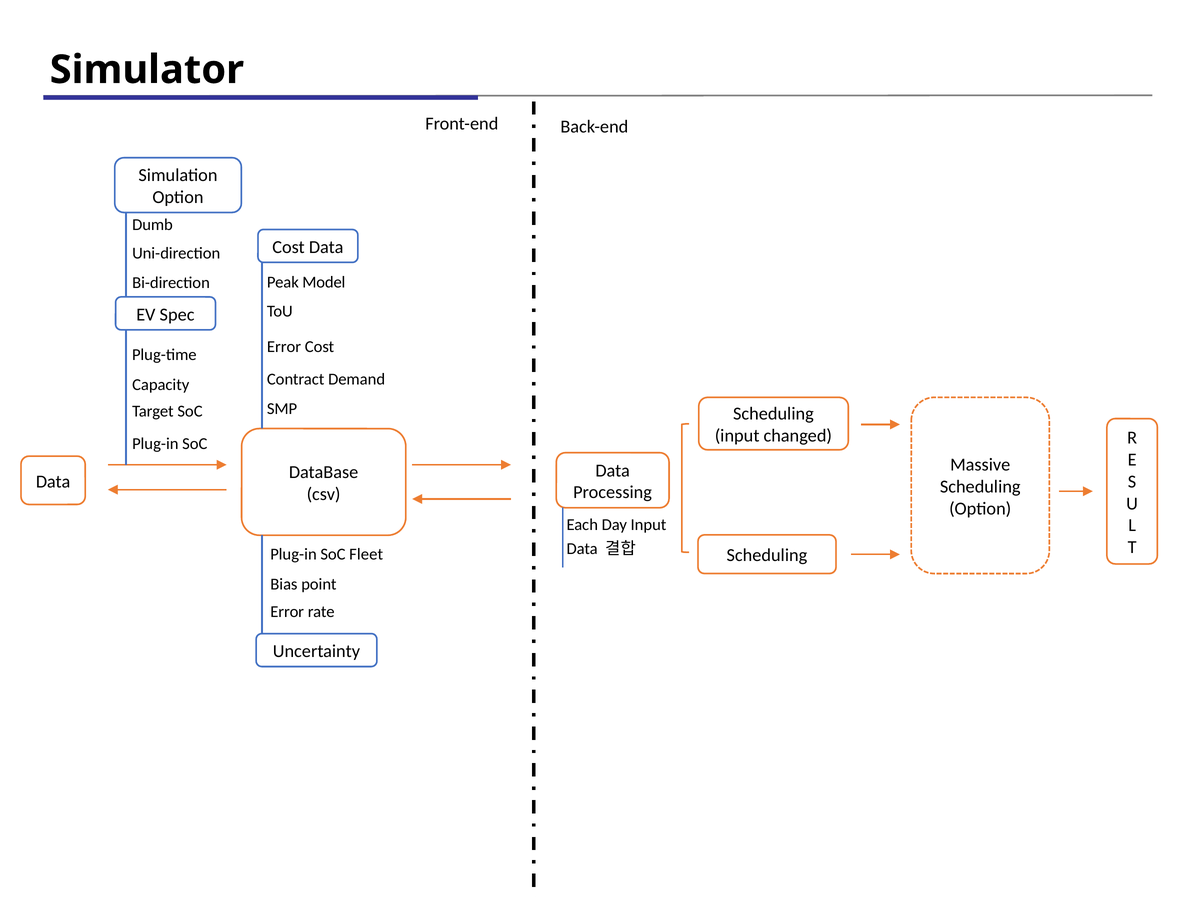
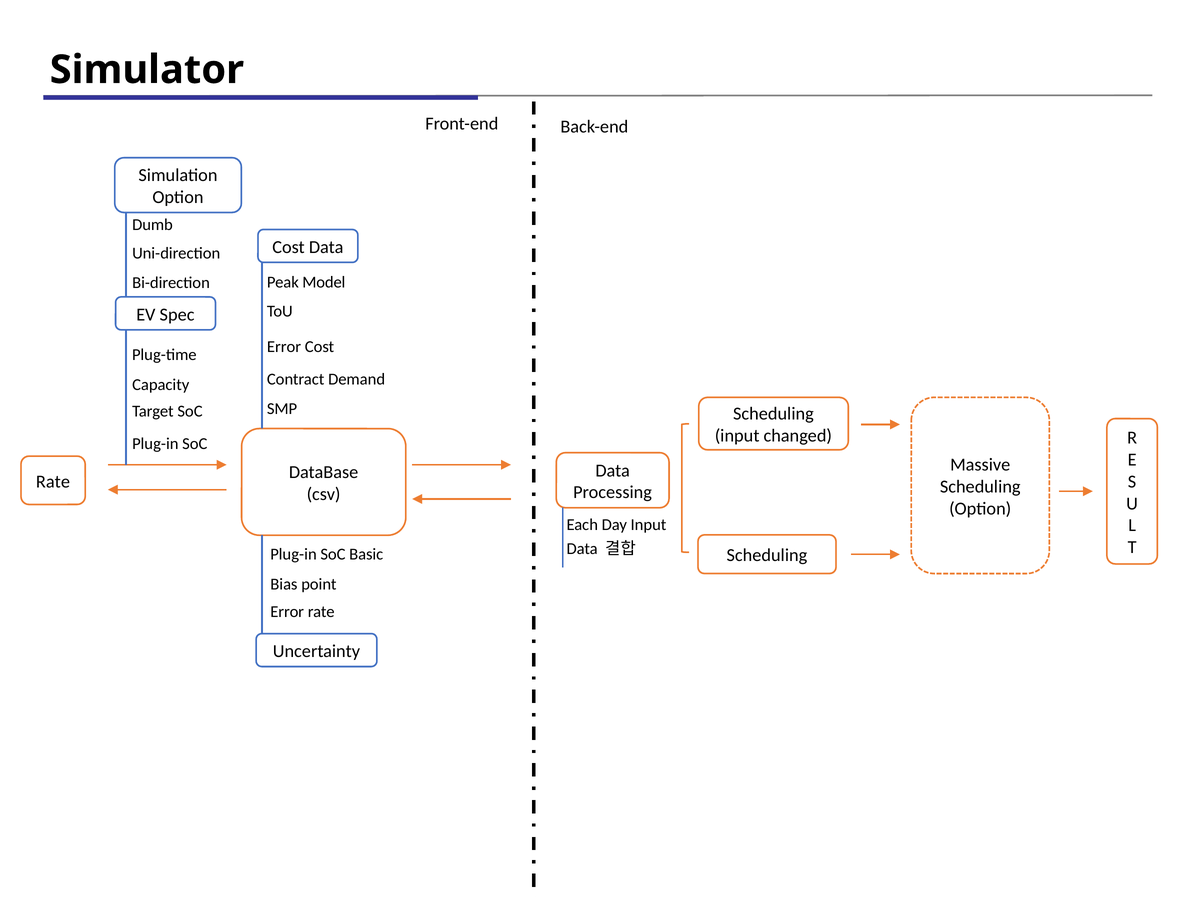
Data at (53, 482): Data -> Rate
Fleet: Fleet -> Basic
